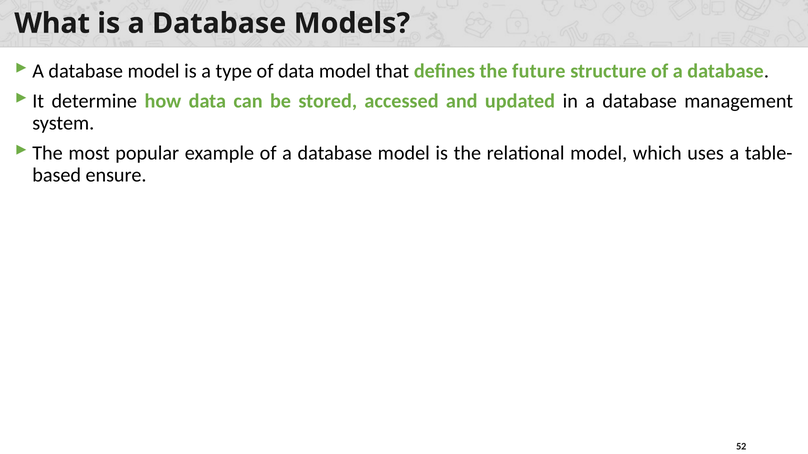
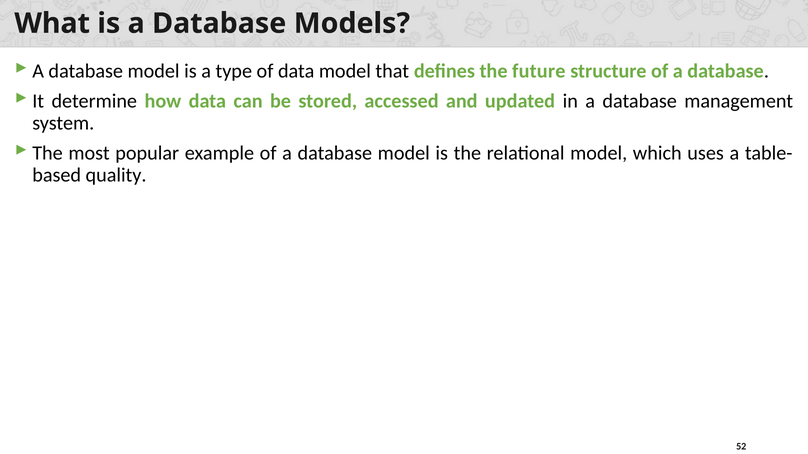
ensure: ensure -> quality
